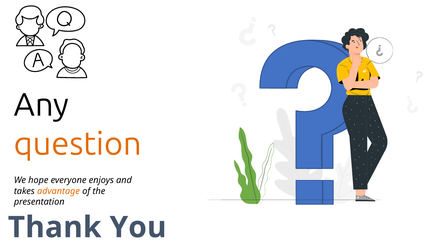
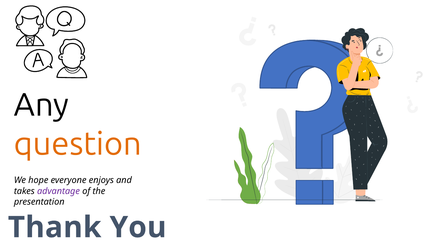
advantage colour: orange -> purple
